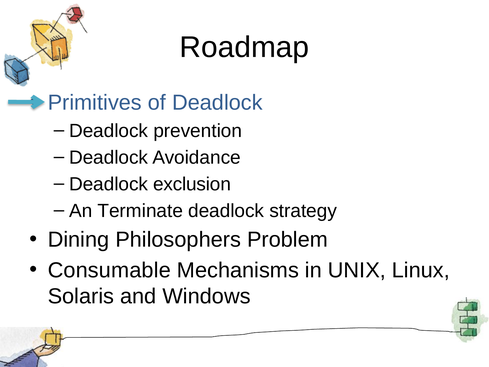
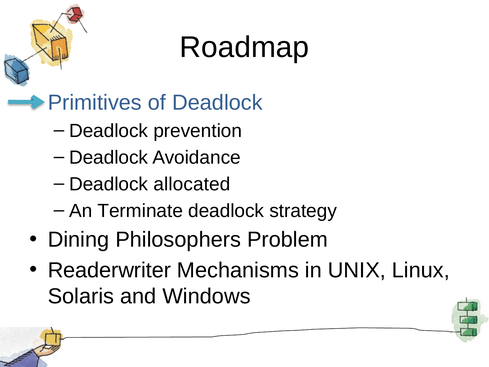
exclusion: exclusion -> allocated
Consumable: Consumable -> Readerwriter
